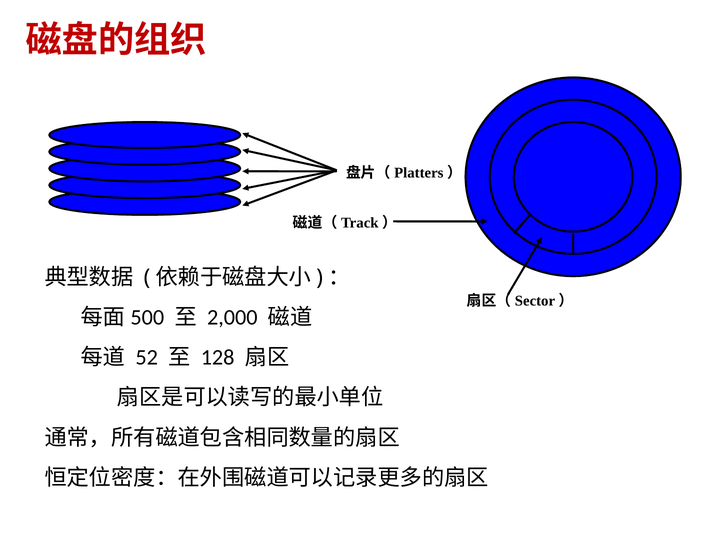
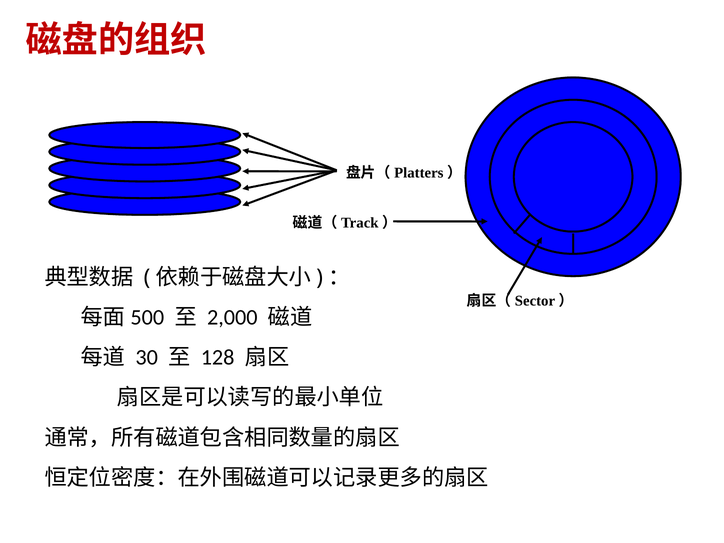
52: 52 -> 30
